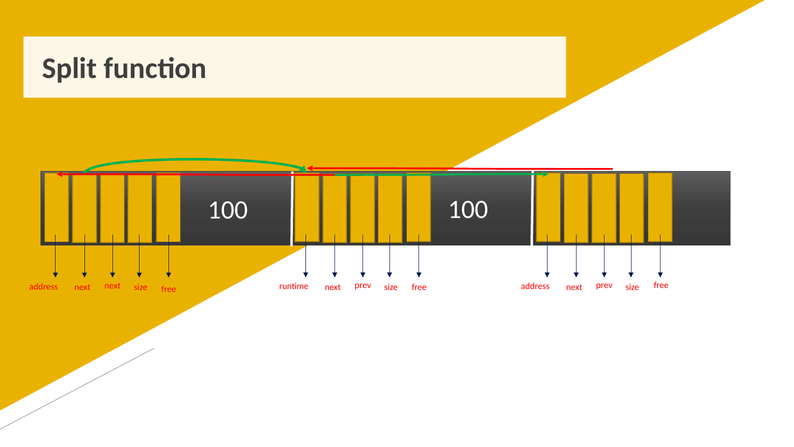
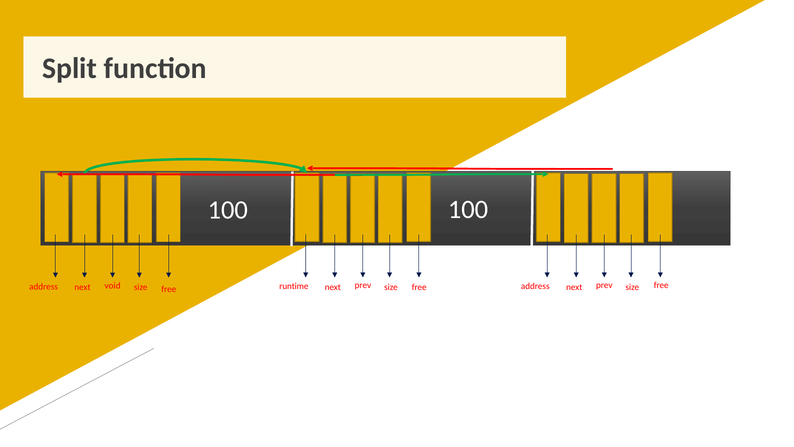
next next: next -> void
